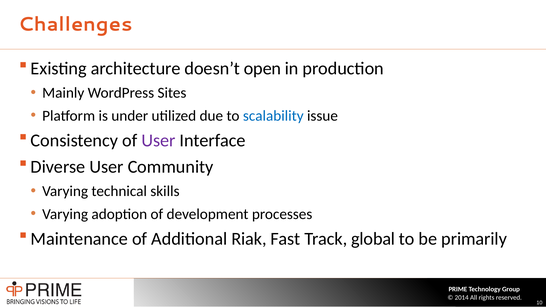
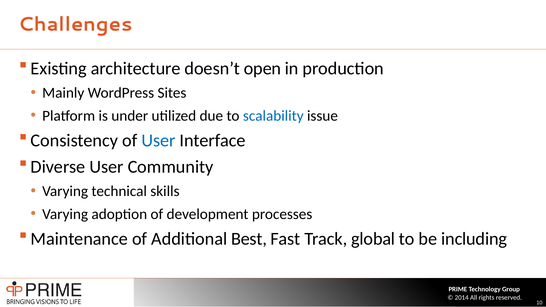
User at (158, 141) colour: purple -> blue
Riak: Riak -> Best
primarily: primarily -> including
